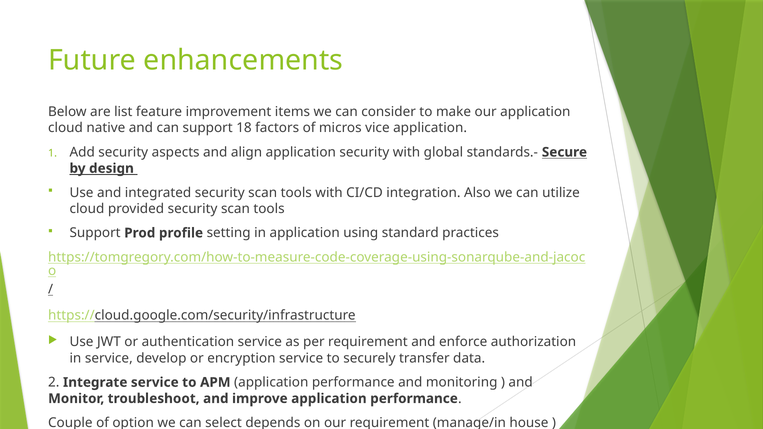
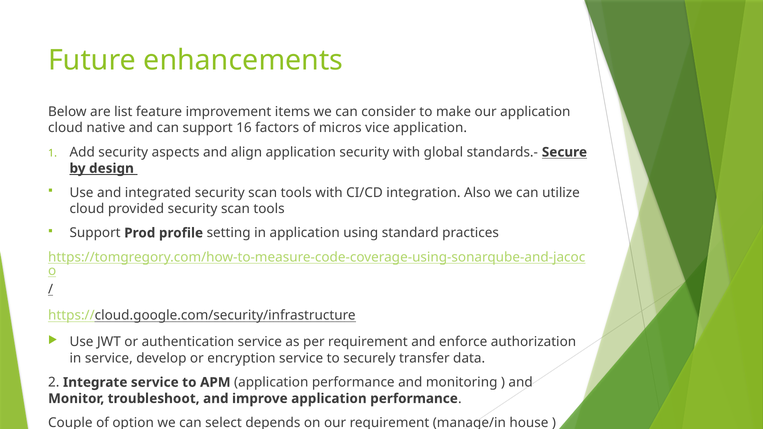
18: 18 -> 16
